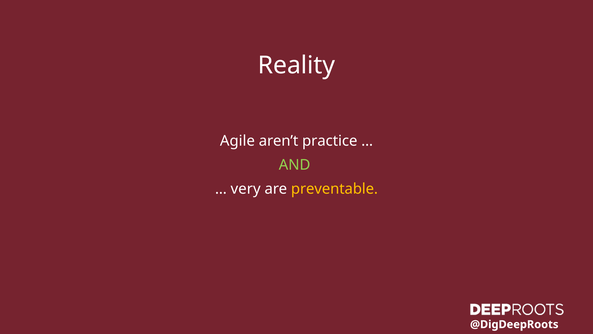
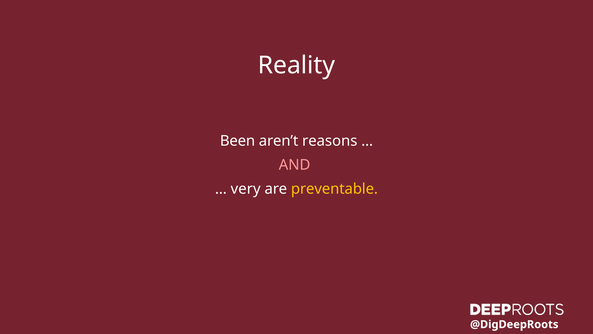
Agile: Agile -> Been
practice: practice -> reasons
AND colour: light green -> pink
